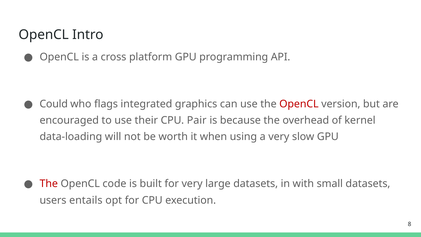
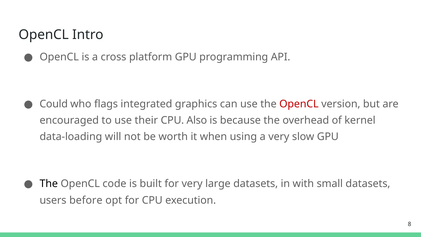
Pair: Pair -> Also
The at (49, 184) colour: red -> black
entails: entails -> before
